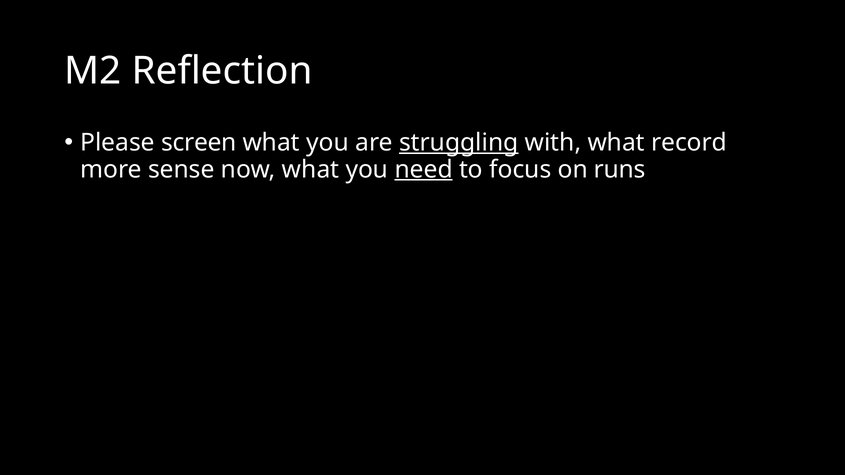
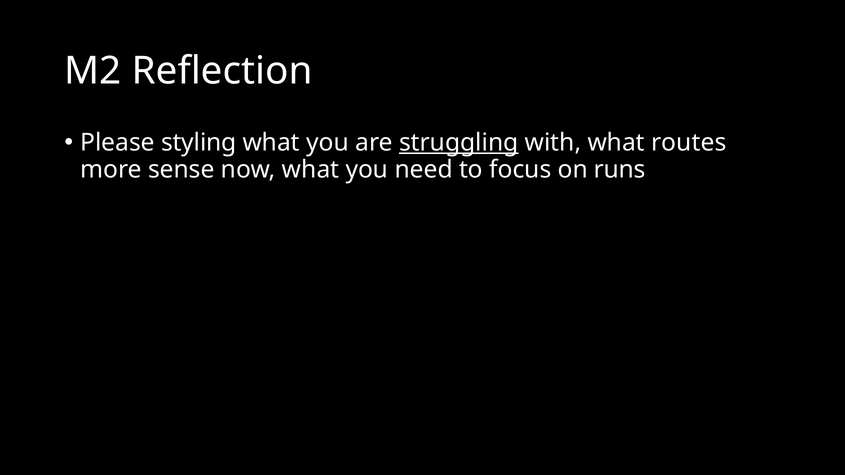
screen: screen -> styling
record: record -> routes
need underline: present -> none
